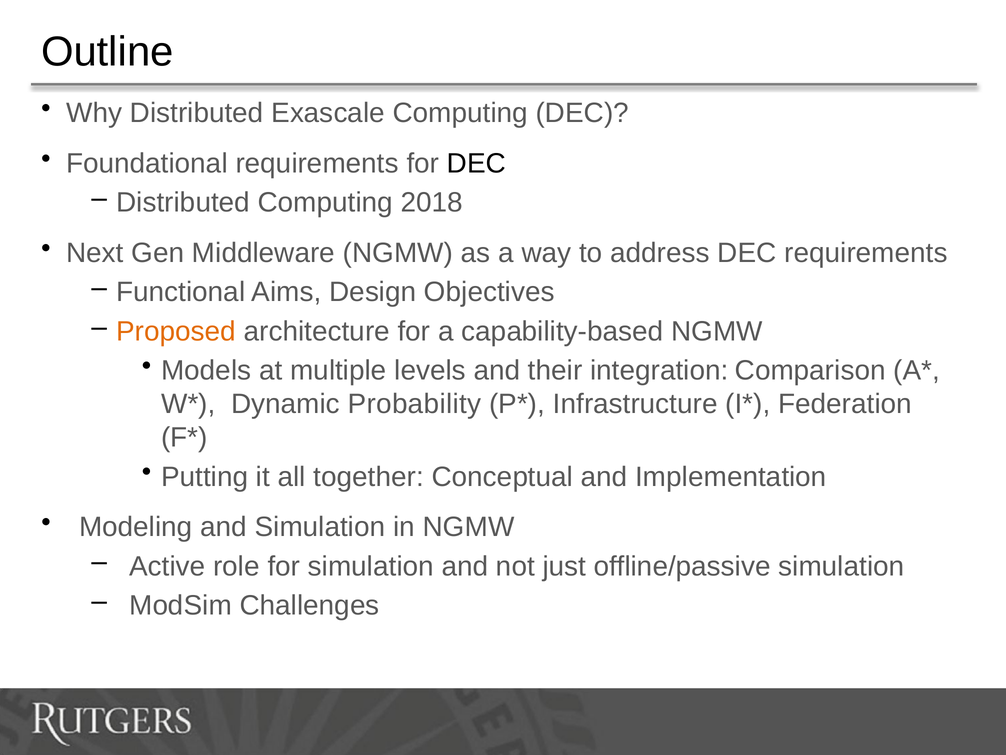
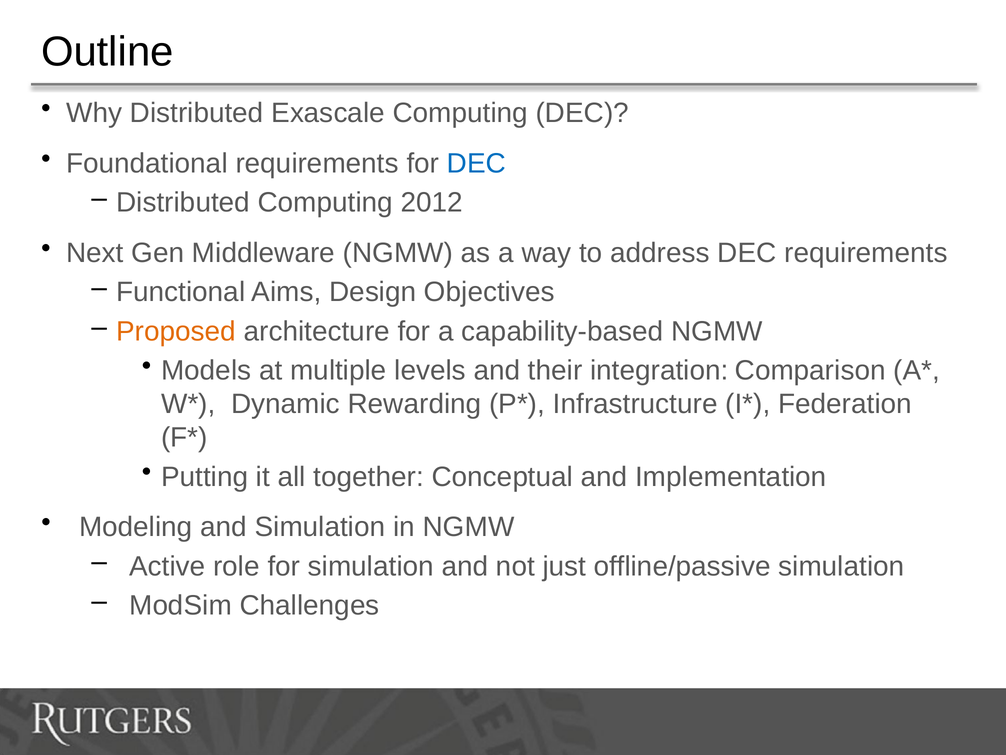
DEC at (476, 163) colour: black -> blue
2018: 2018 -> 2012
Probability: Probability -> Rewarding
